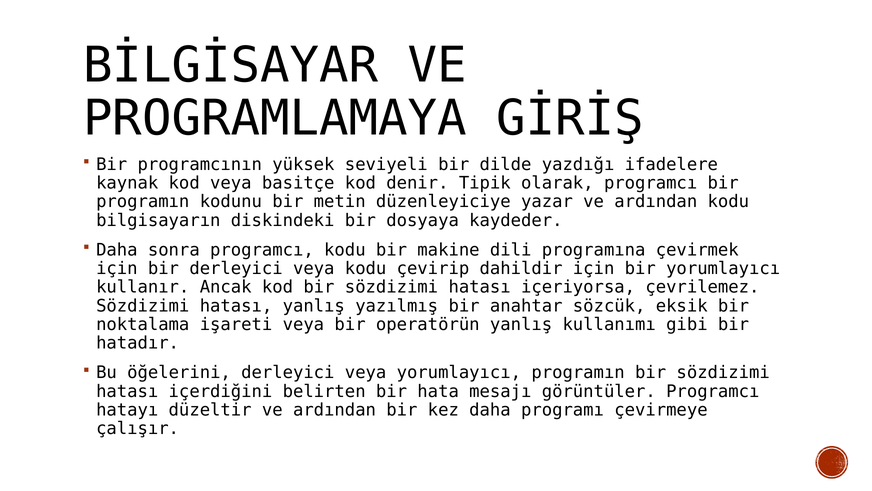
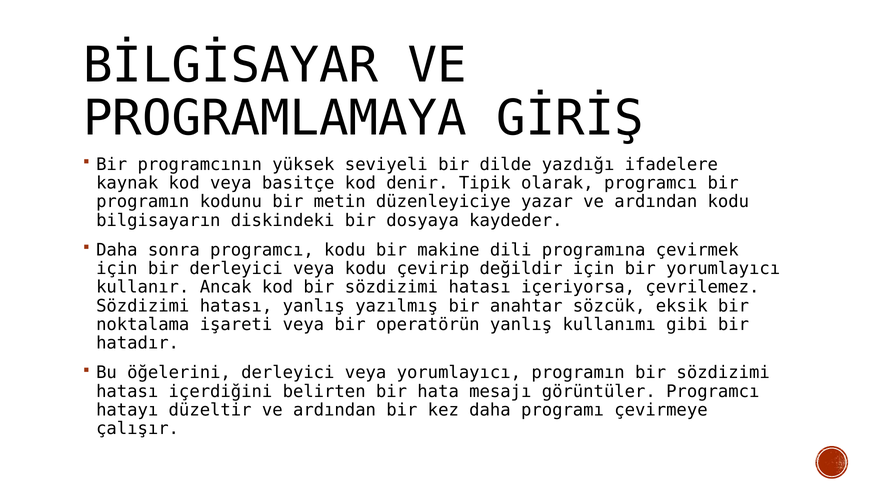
dahildir: dahildir -> değildir
